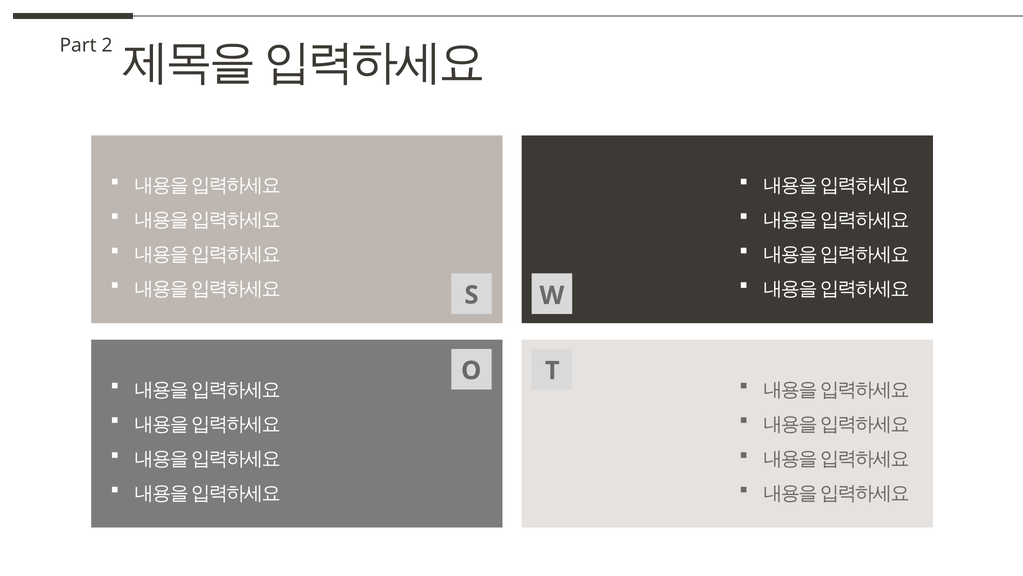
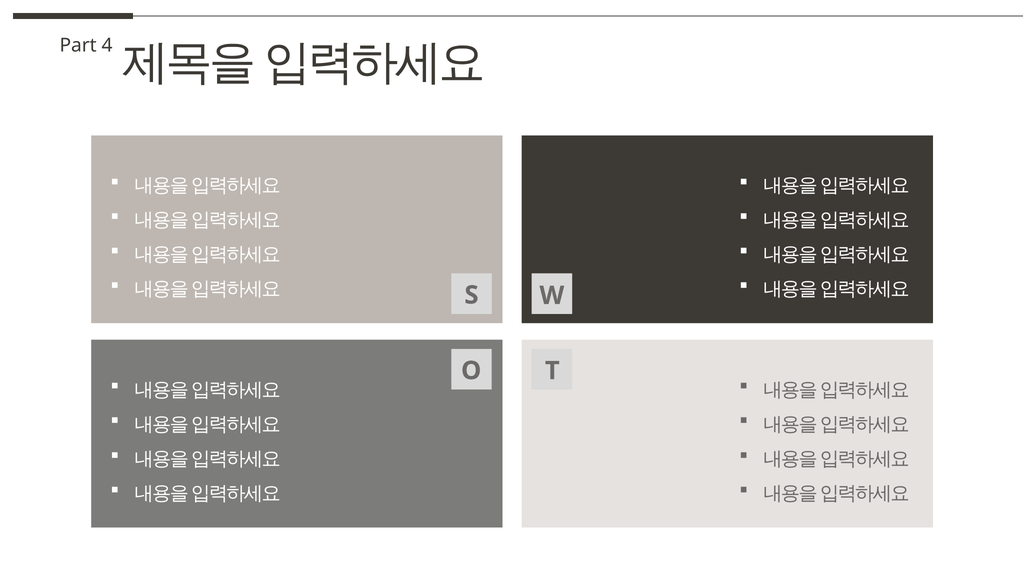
2: 2 -> 4
